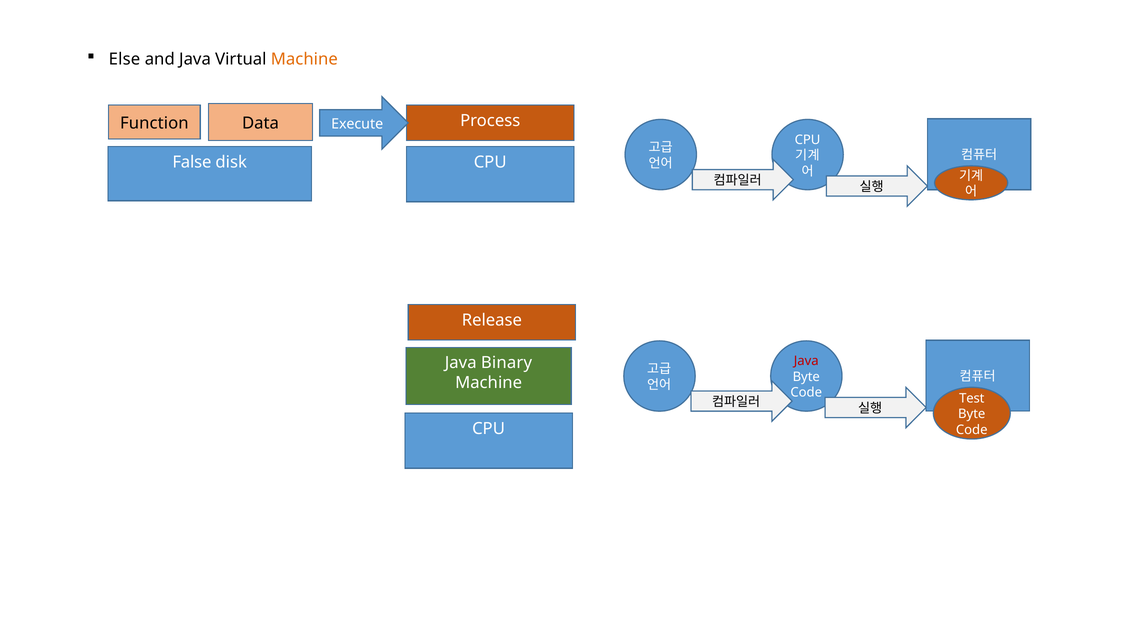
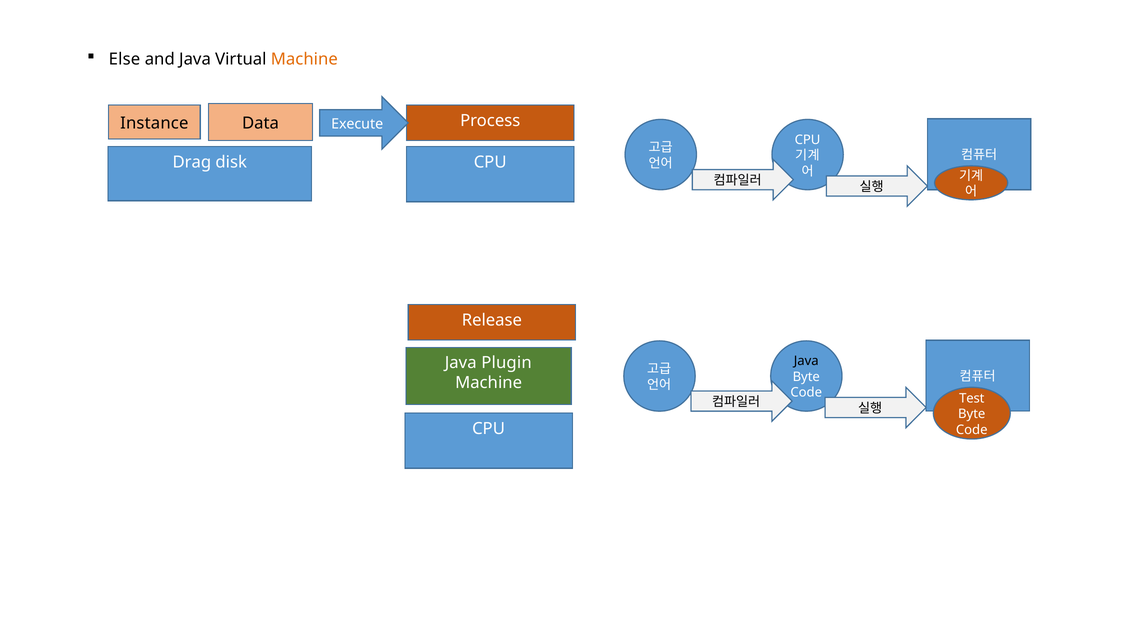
Function: Function -> Instance
False: False -> Drag
Java at (806, 361) colour: red -> black
Binary: Binary -> Plugin
